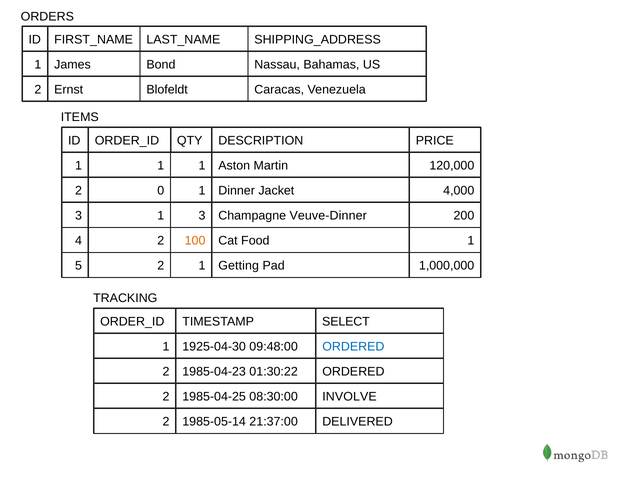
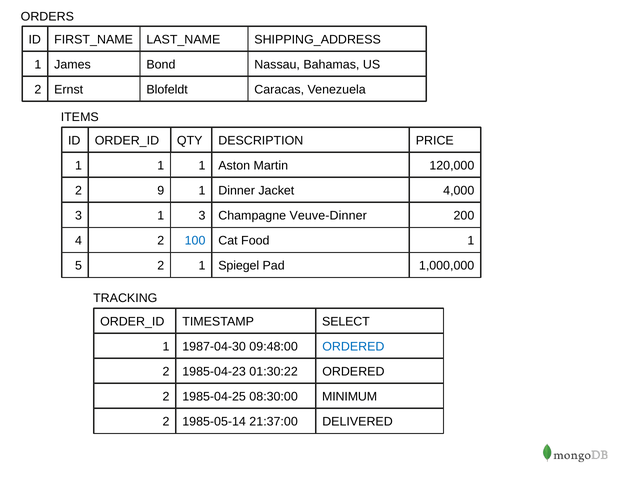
0: 0 -> 9
100 colour: orange -> blue
Getting: Getting -> Spiegel
1925-04-30: 1925-04-30 -> 1987-04-30
INVOLVE: INVOLVE -> MINIMUM
